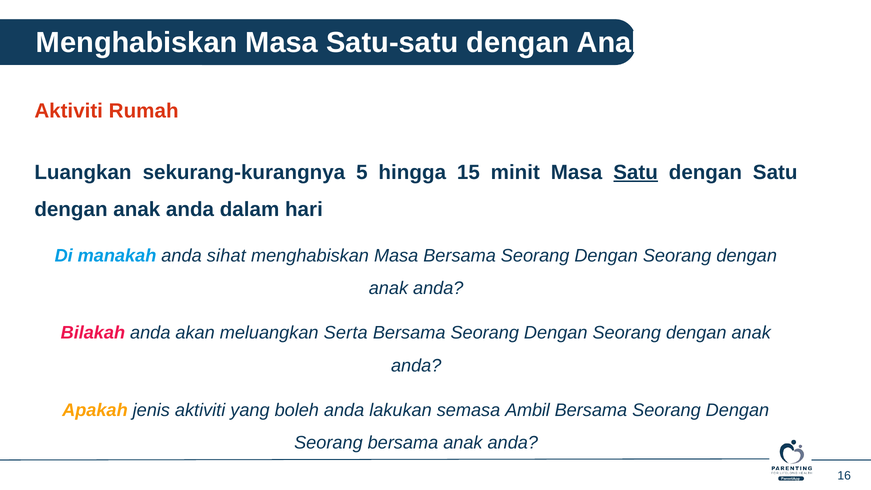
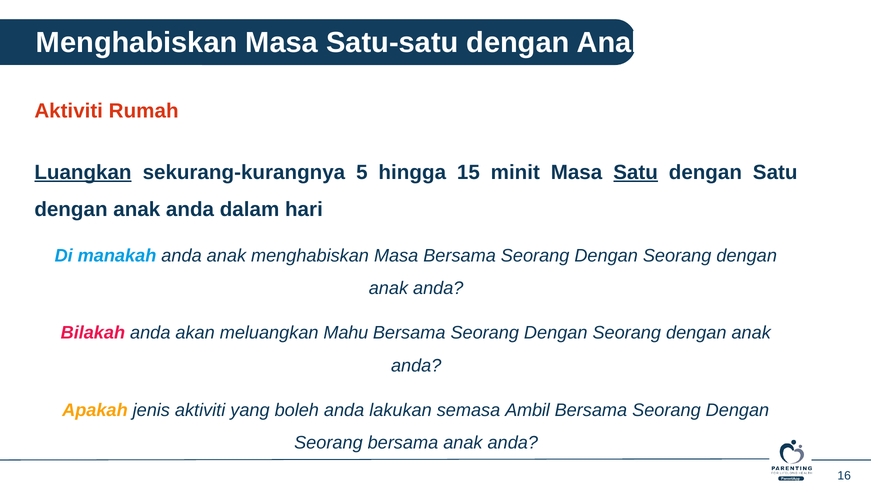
Luangkan underline: none -> present
anda sihat: sihat -> anak
Serta: Serta -> Mahu
